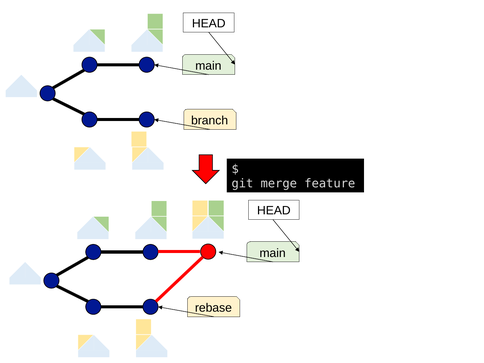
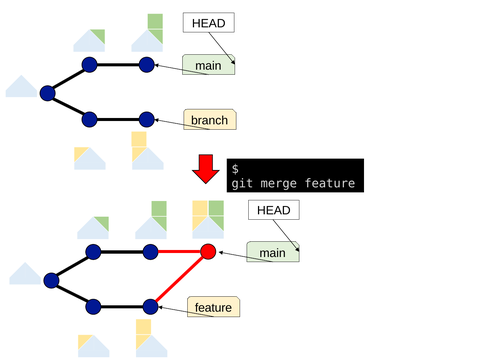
rebase at (213, 308): rebase -> feature
